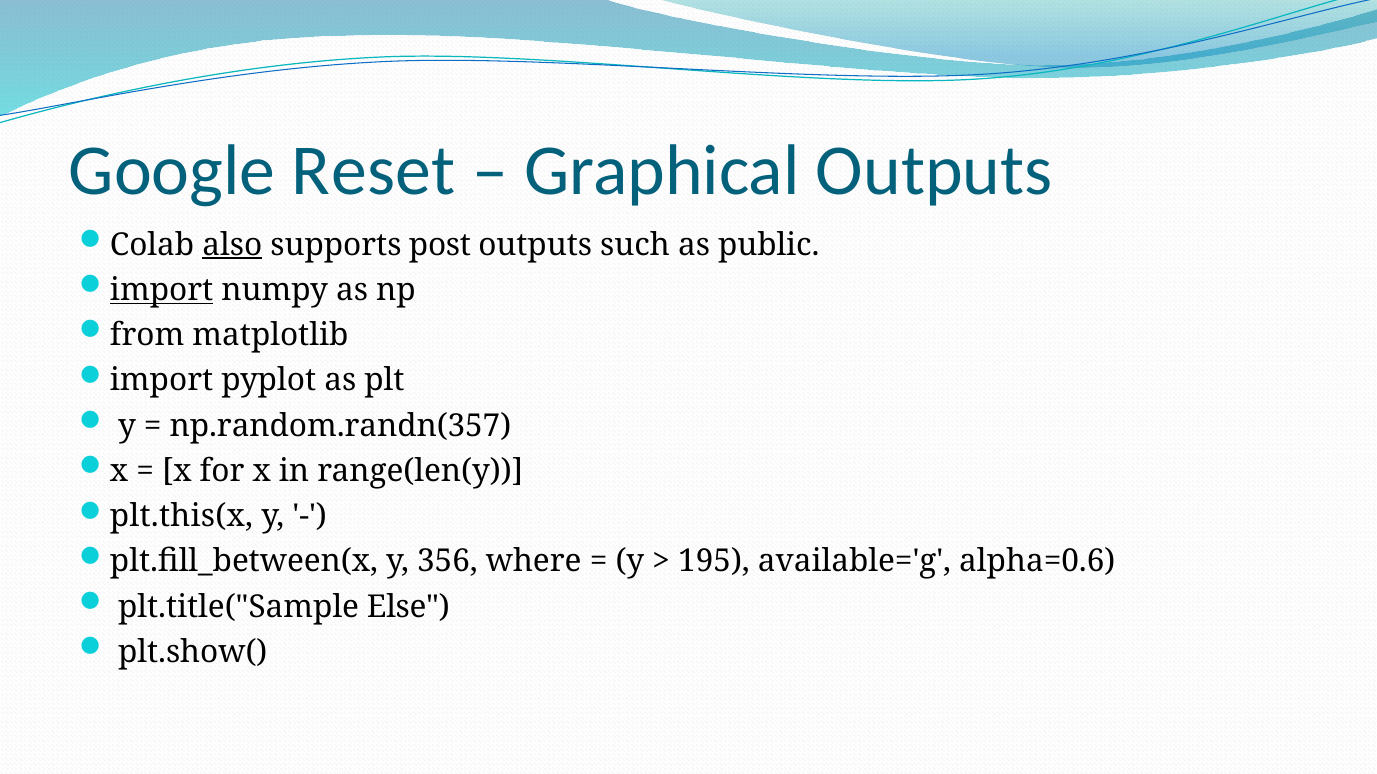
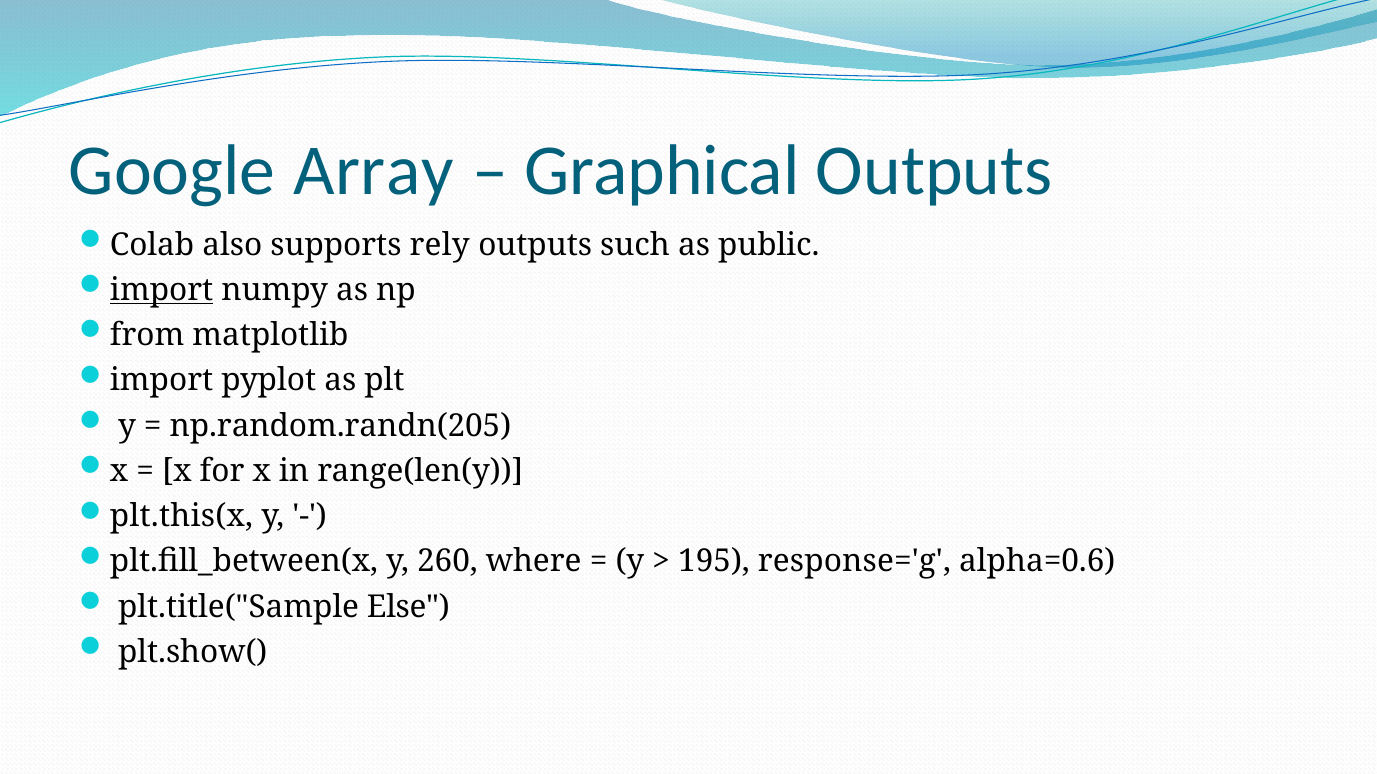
Reset: Reset -> Array
also underline: present -> none
post: post -> rely
np.random.randn(357: np.random.randn(357 -> np.random.randn(205
356: 356 -> 260
available='g: available='g -> response='g
